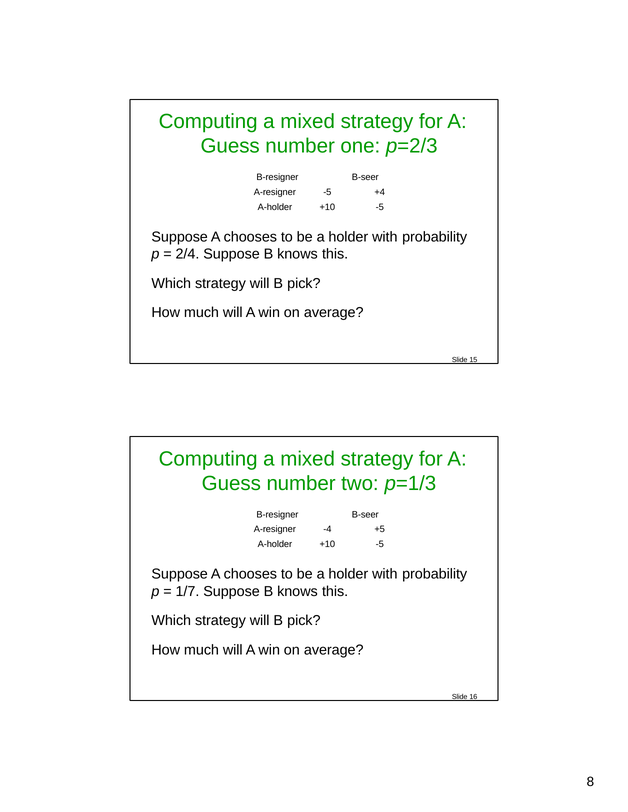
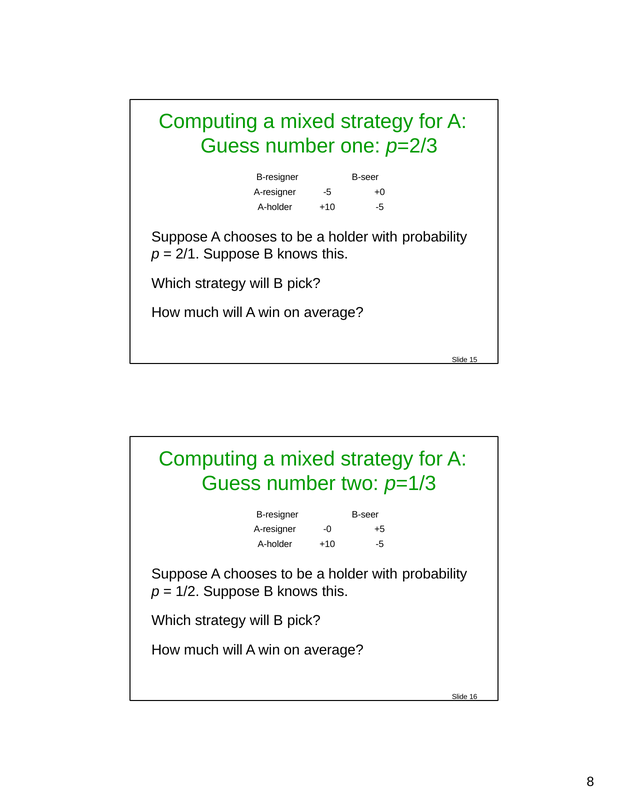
+4: +4 -> +0
2/4: 2/4 -> 2/1
-4: -4 -> -0
1/7: 1/7 -> 1/2
